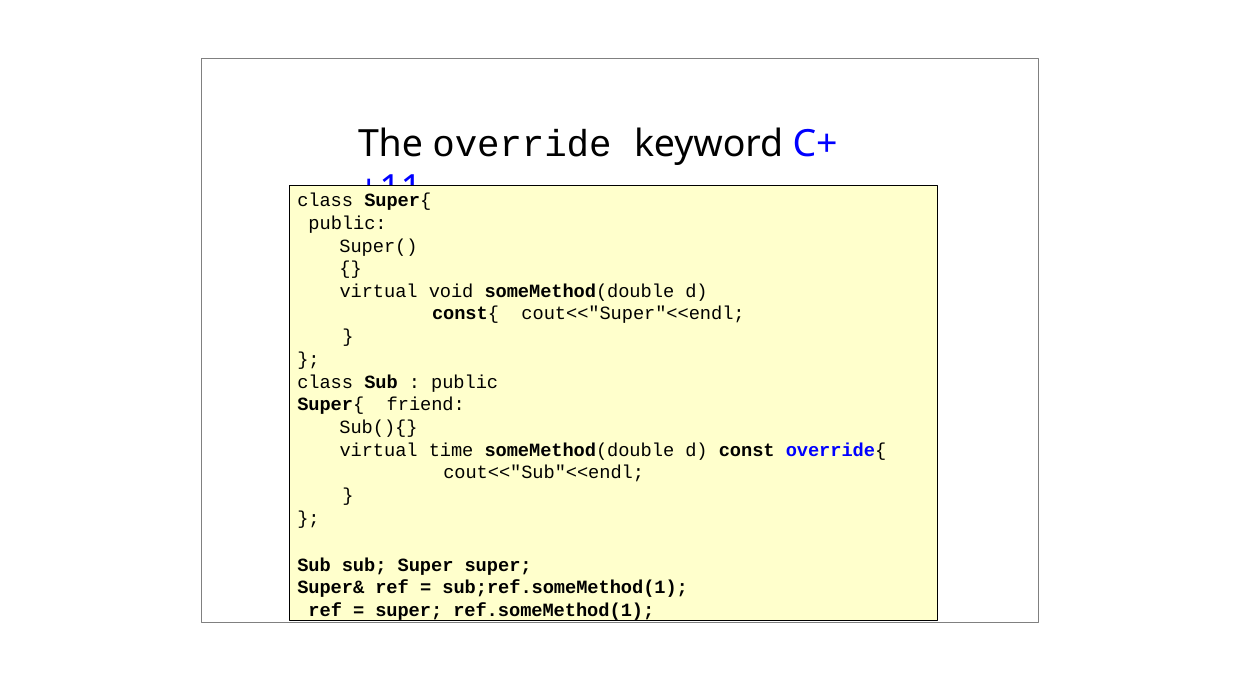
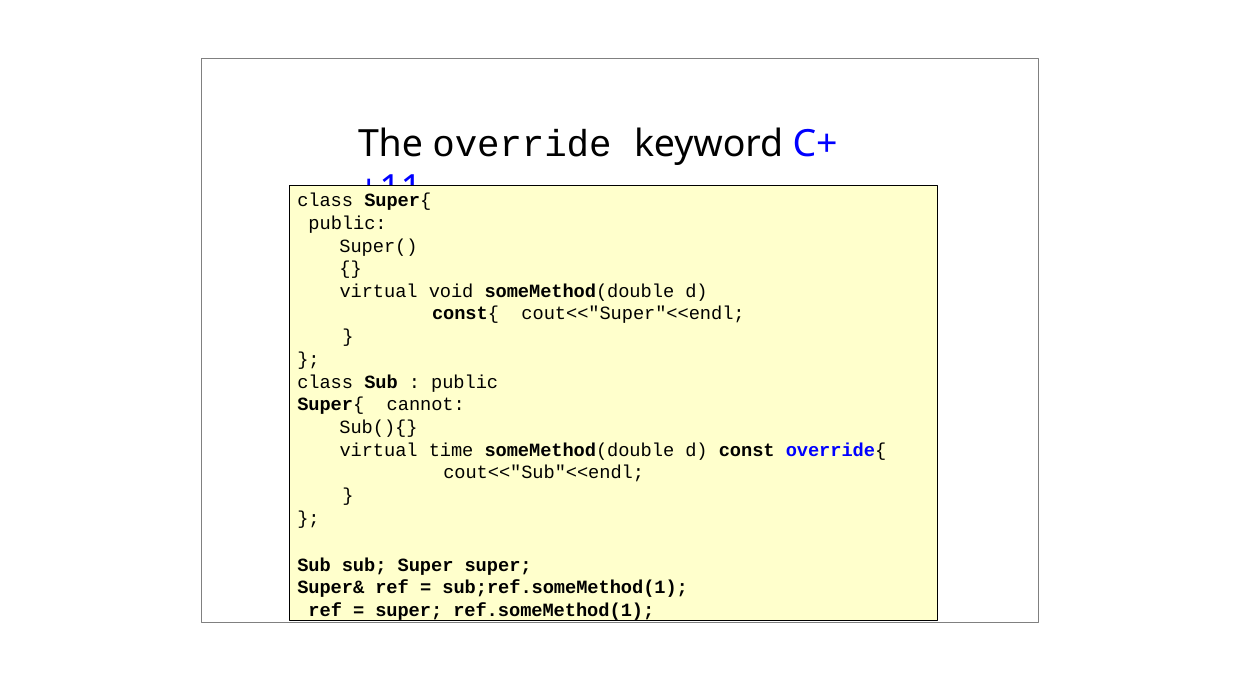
friend: friend -> cannot
